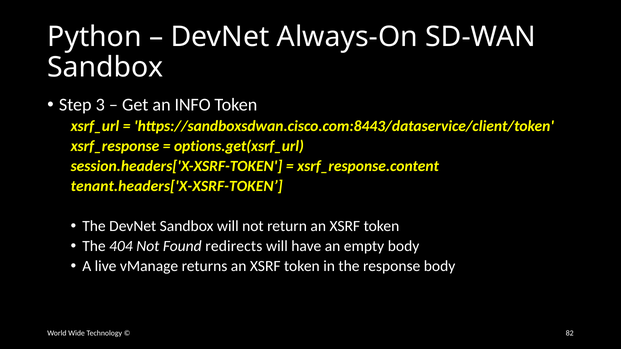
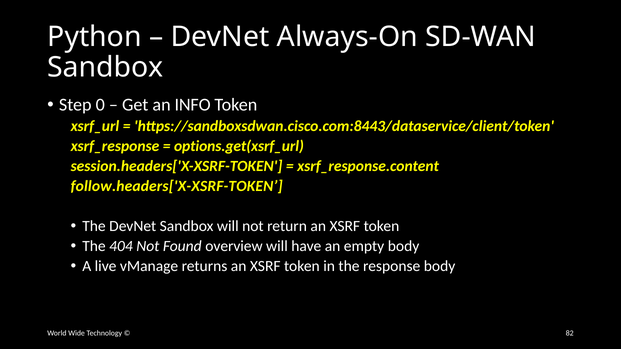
3: 3 -> 0
tenant.headers['X-XSRF-TOKEN: tenant.headers['X-XSRF-TOKEN -> follow.headers['X-XSRF-TOKEN
redirects: redirects -> overview
